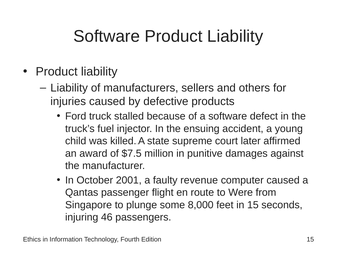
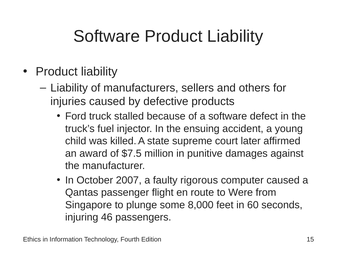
2001: 2001 -> 2007
revenue: revenue -> rigorous
in 15: 15 -> 60
